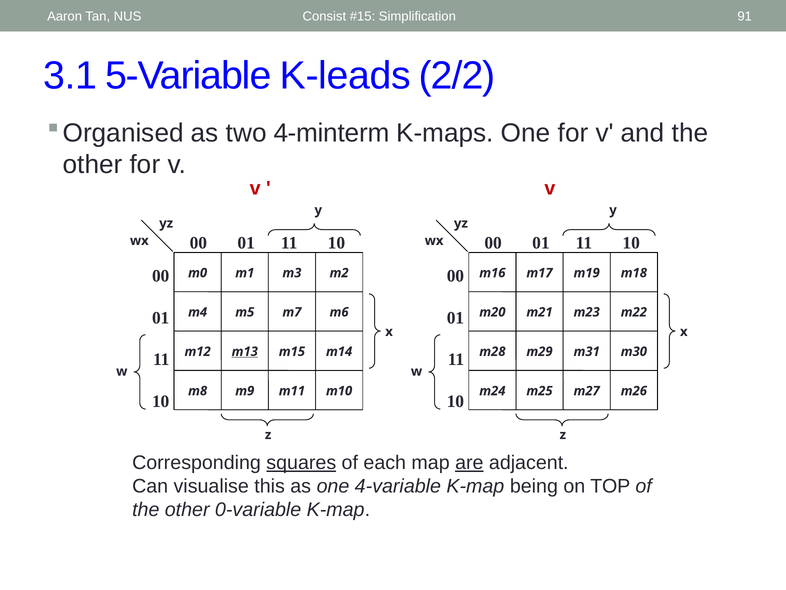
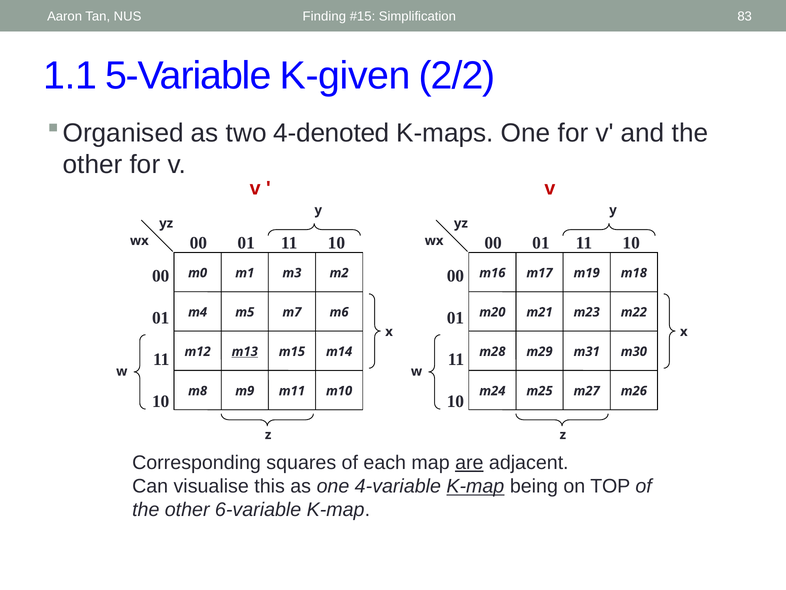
Consist: Consist -> Finding
91: 91 -> 83
3.1: 3.1 -> 1.1
K-leads: K-leads -> K-given
4-minterm: 4-minterm -> 4-denoted
squares underline: present -> none
K-map at (475, 486) underline: none -> present
0-variable: 0-variable -> 6-variable
